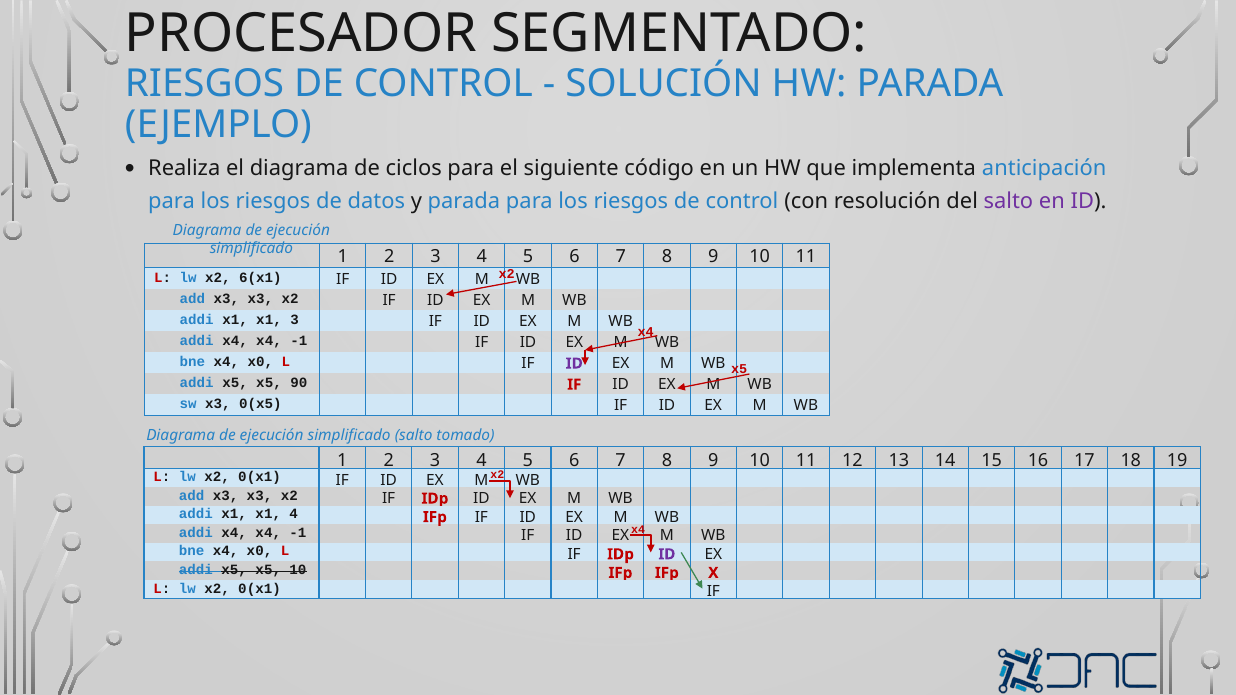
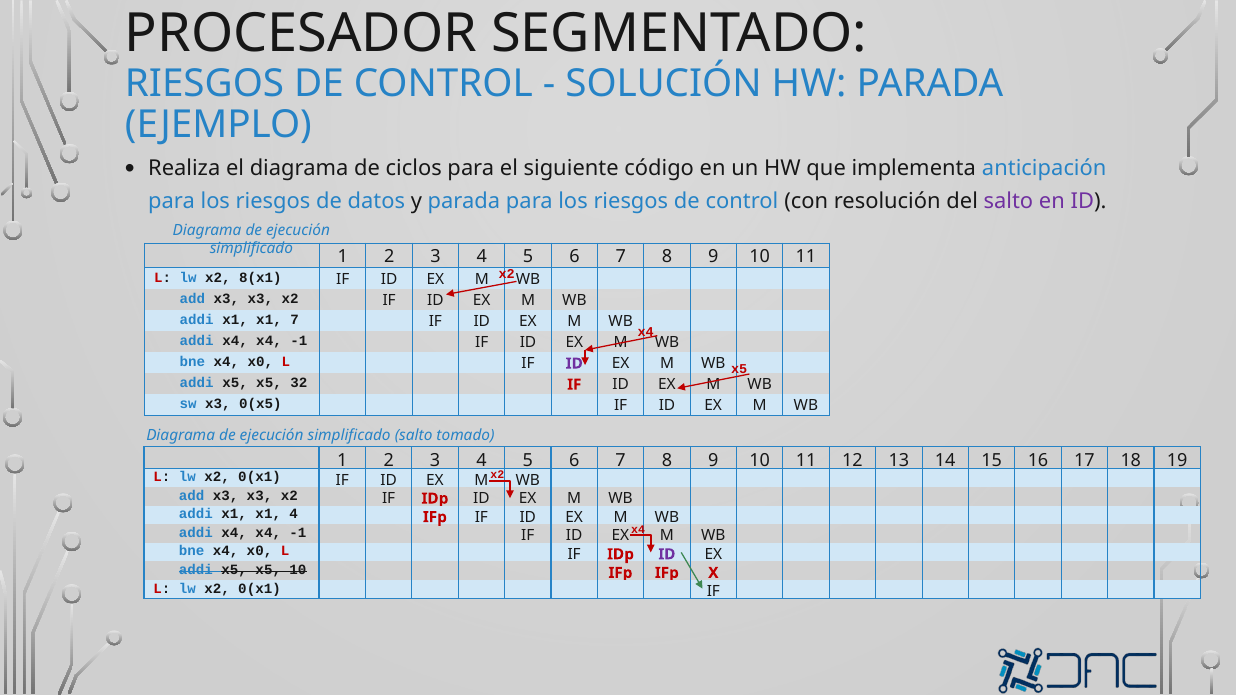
6(x1: 6(x1 -> 8(x1
x1 3: 3 -> 7
90: 90 -> 32
